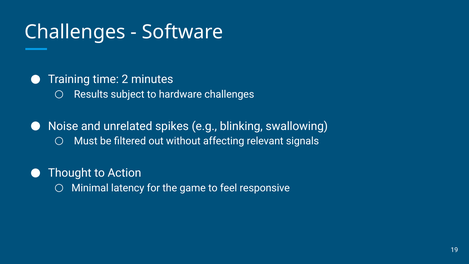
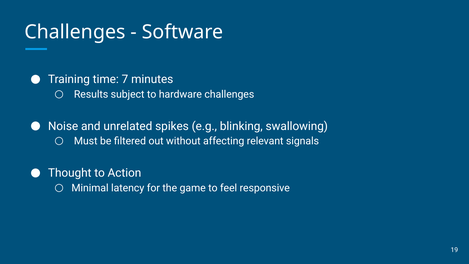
2: 2 -> 7
